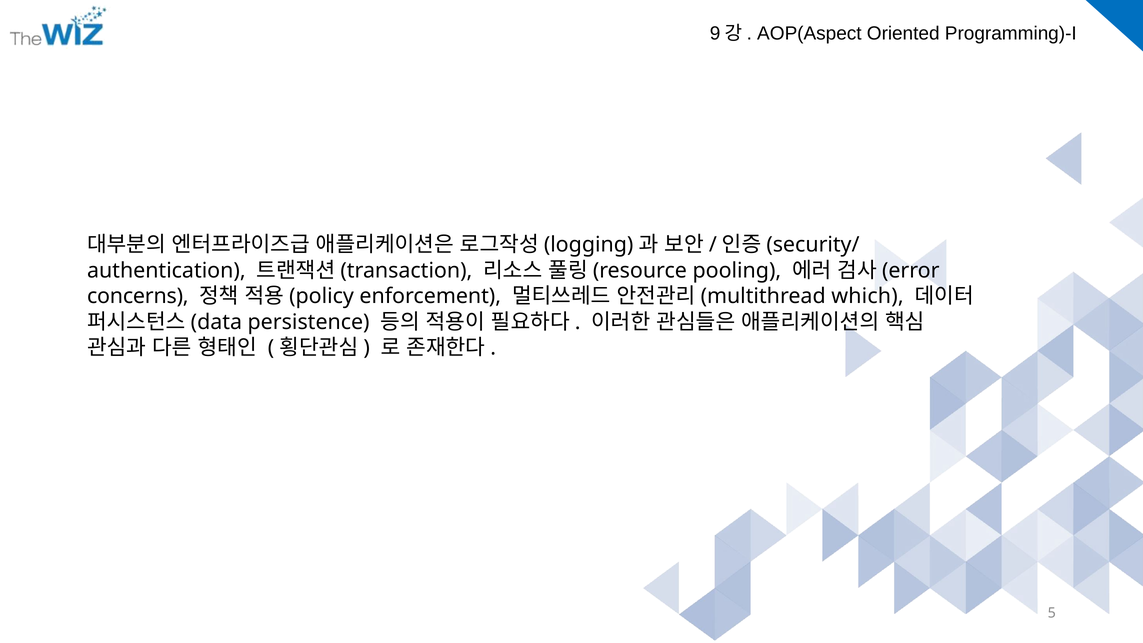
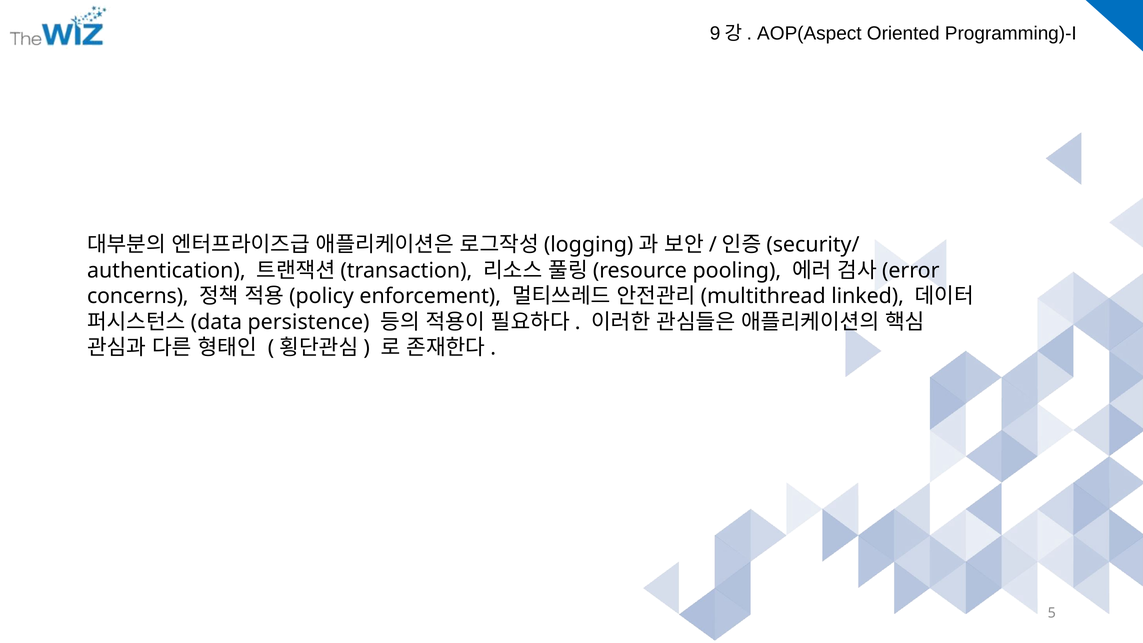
which: which -> linked
